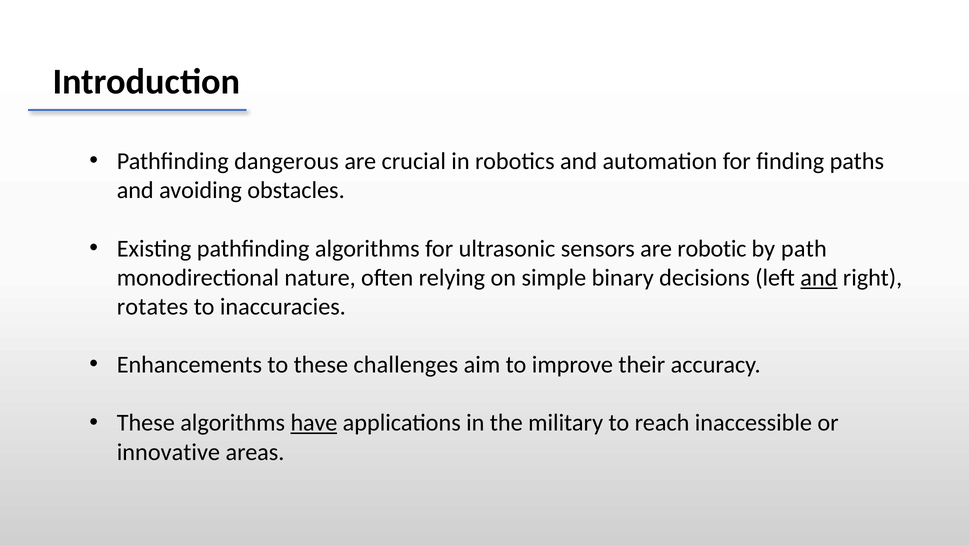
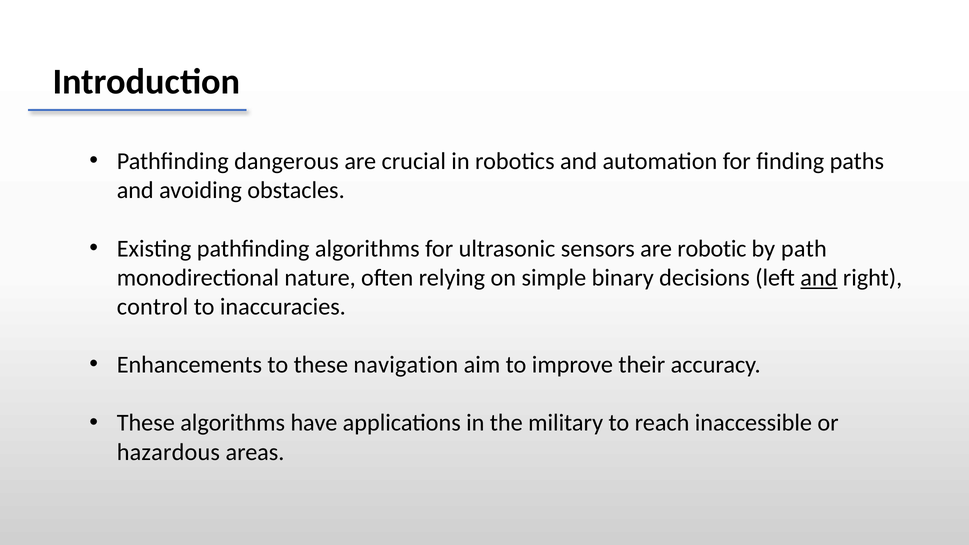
rotates: rotates -> control
challenges: challenges -> navigation
have underline: present -> none
innovative: innovative -> hazardous
